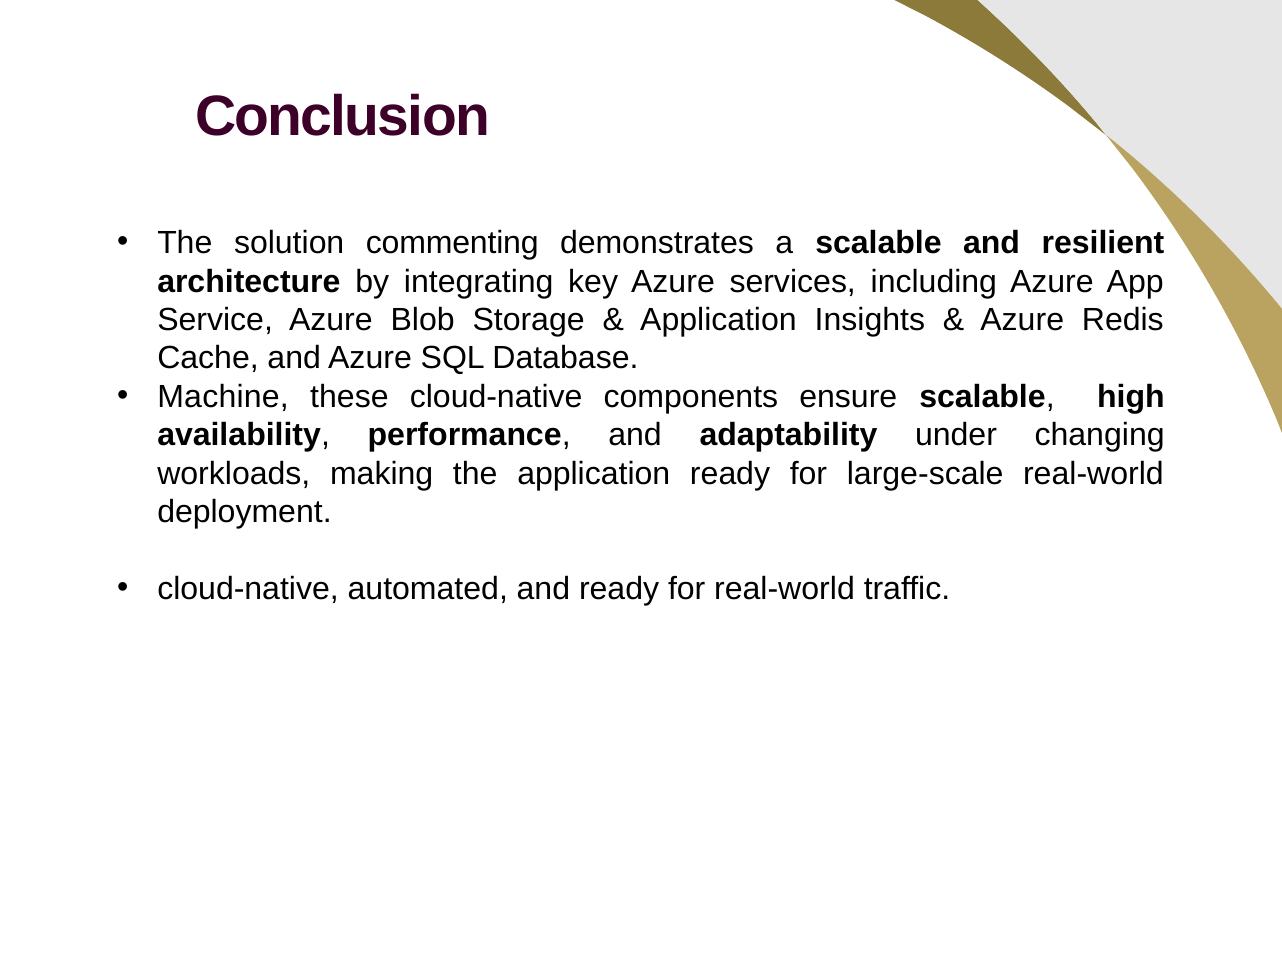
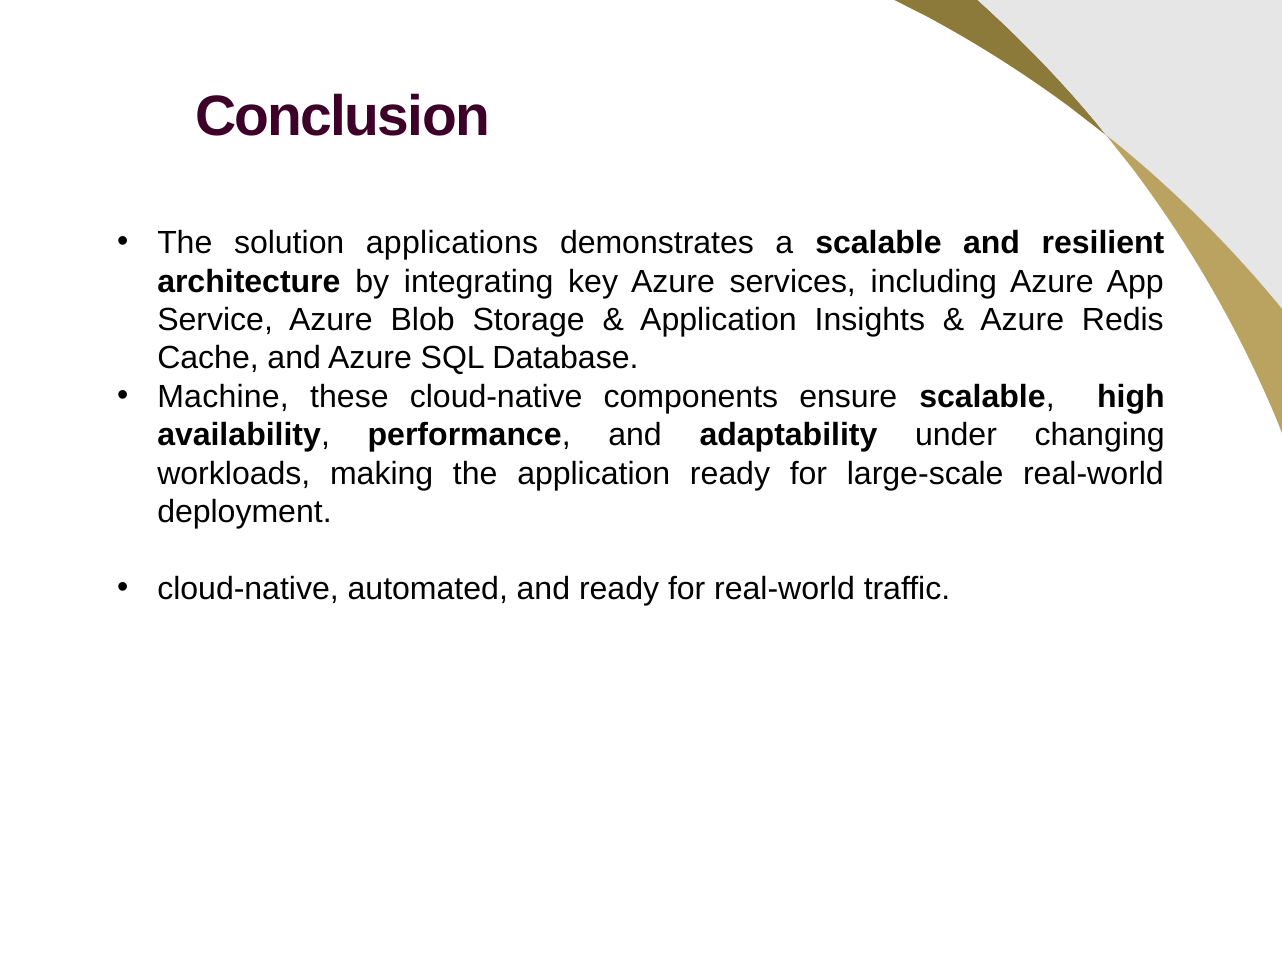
commenting: commenting -> applications
